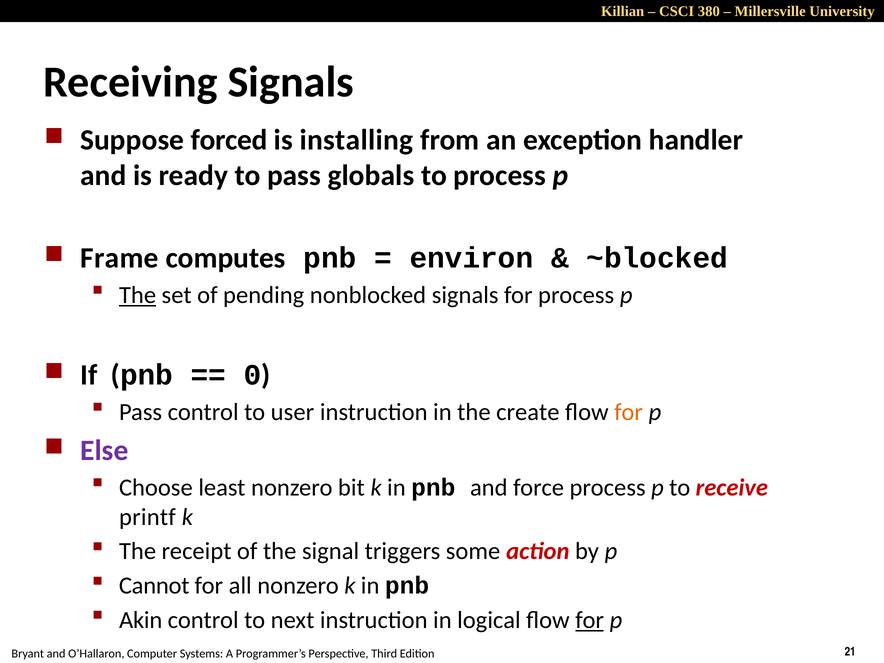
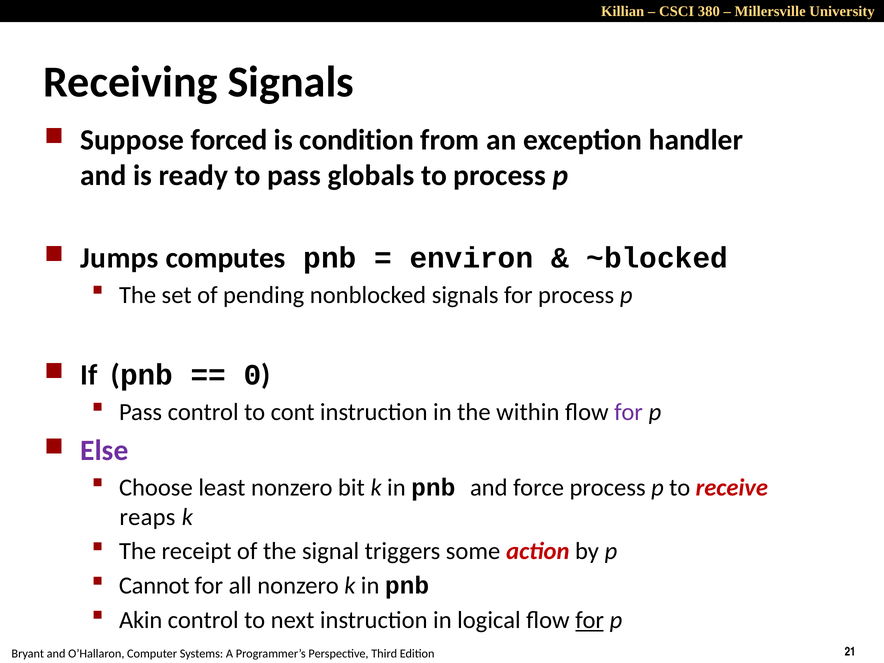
installing: installing -> condition
Frame: Frame -> Jumps
The at (138, 295) underline: present -> none
user: user -> cont
create: create -> within
for at (629, 412) colour: orange -> purple
printf: printf -> reaps
